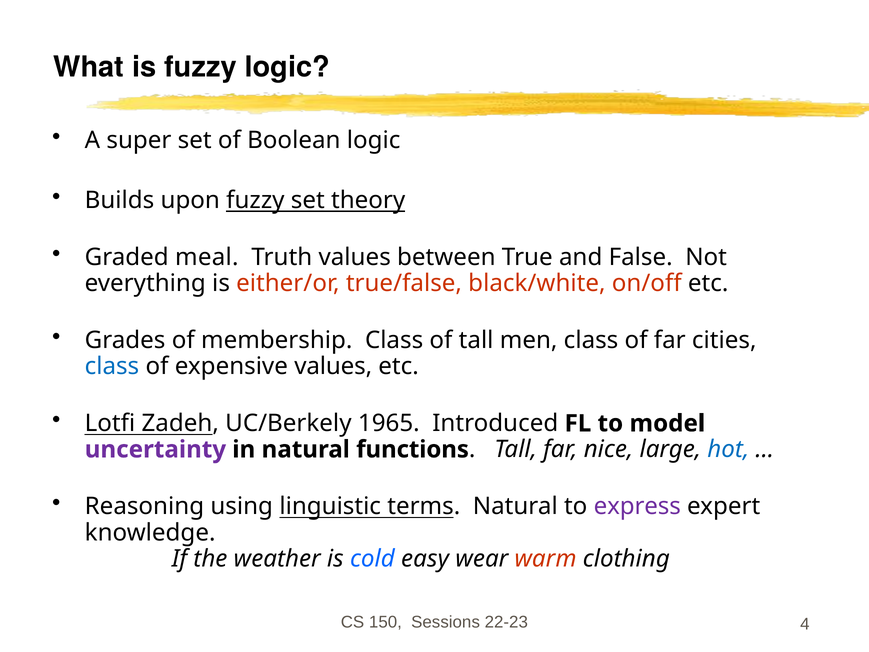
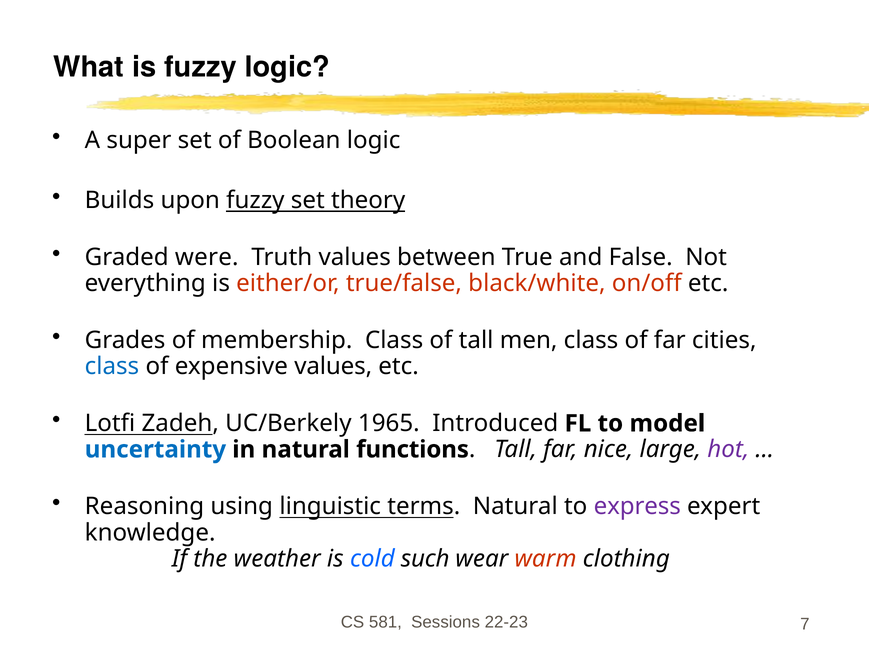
meal: meal -> were
uncertainty colour: purple -> blue
hot colour: blue -> purple
easy: easy -> such
150: 150 -> 581
4: 4 -> 7
